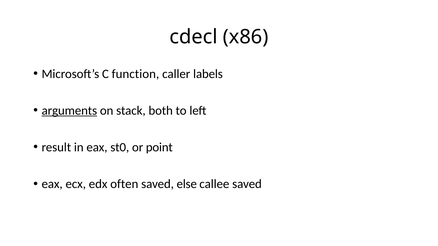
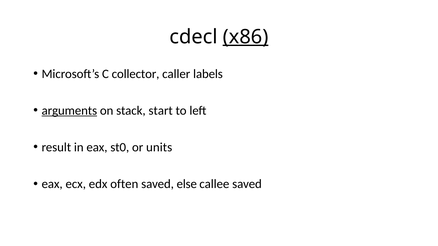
x86 underline: none -> present
function: function -> collector
both: both -> start
point: point -> units
